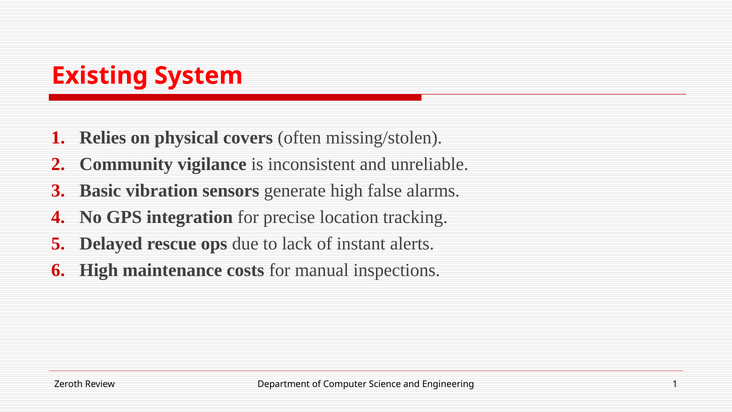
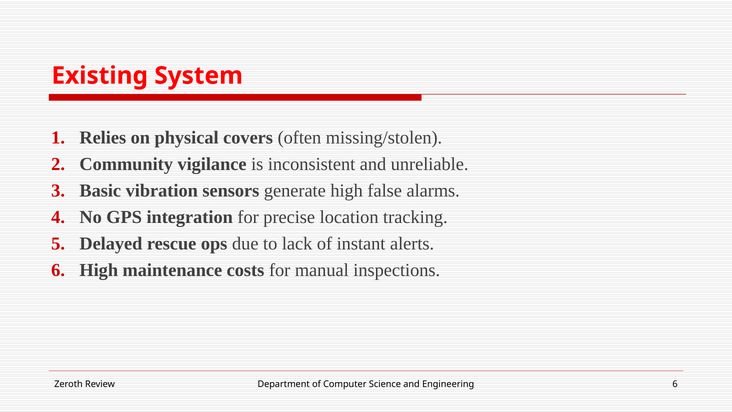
Engineering 1: 1 -> 6
